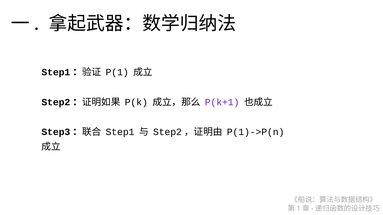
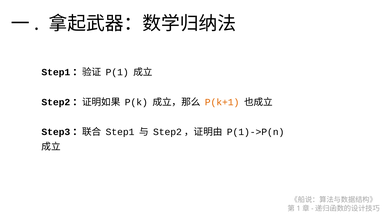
P(k+1 colour: purple -> orange
